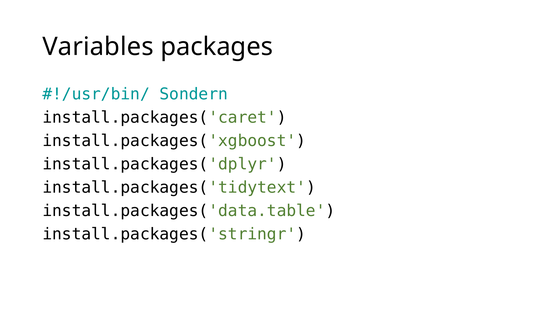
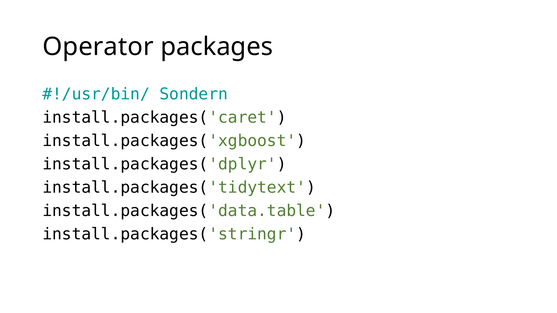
Variables: Variables -> Operator
